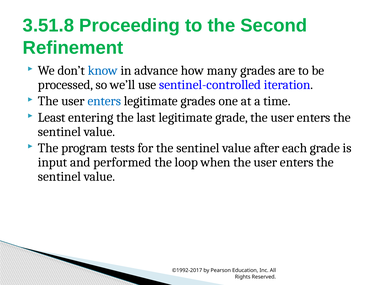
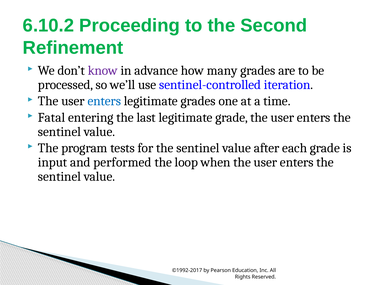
3.51.8: 3.51.8 -> 6.10.2
know colour: blue -> purple
Least: Least -> Fatal
